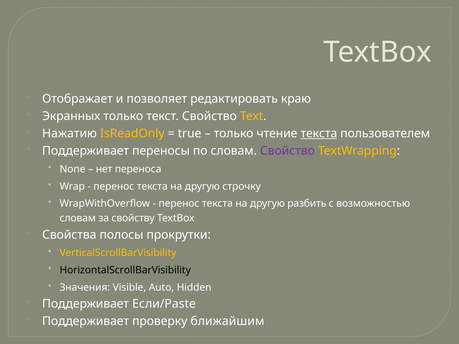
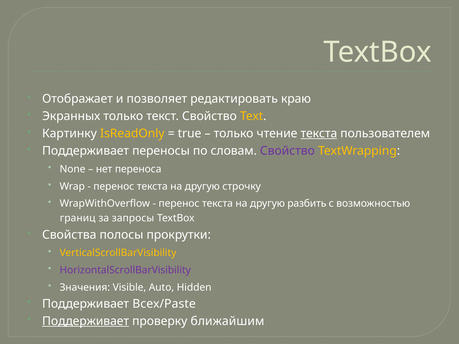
Нажатию: Нажатию -> Картинку
словам at (78, 218): словам -> границ
свойству: свойству -> запросы
HorizontalScrollBarVisibility colour: black -> purple
Если/Paste: Если/Paste -> Всех/Paste
Поддерживает at (86, 321) underline: none -> present
